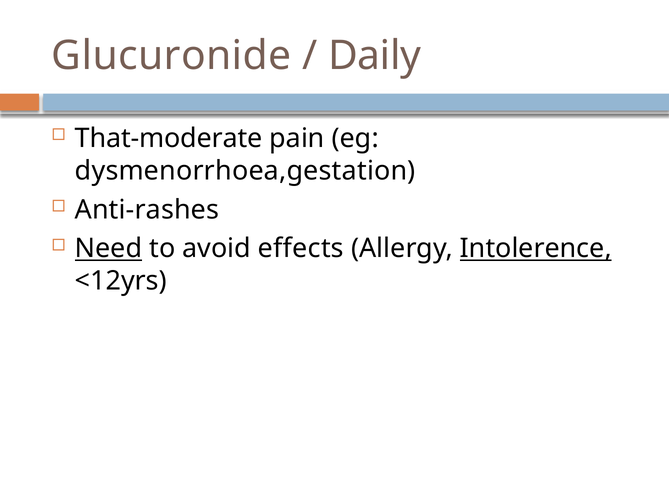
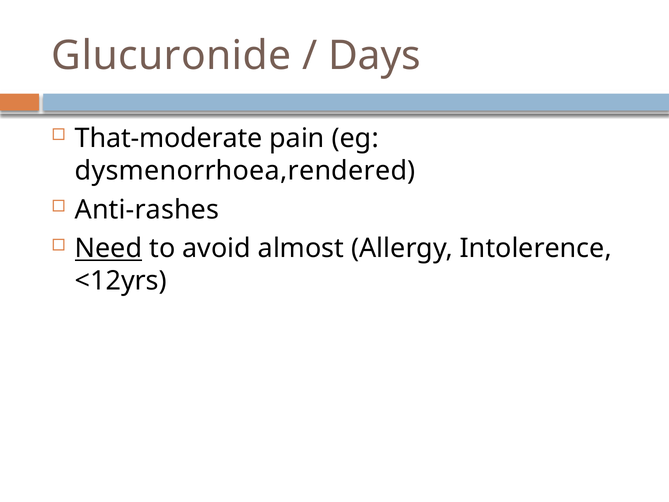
Daily: Daily -> Days
dysmenorrhoea,gestation: dysmenorrhoea,gestation -> dysmenorrhoea,rendered
effects: effects -> almost
Intolerence underline: present -> none
